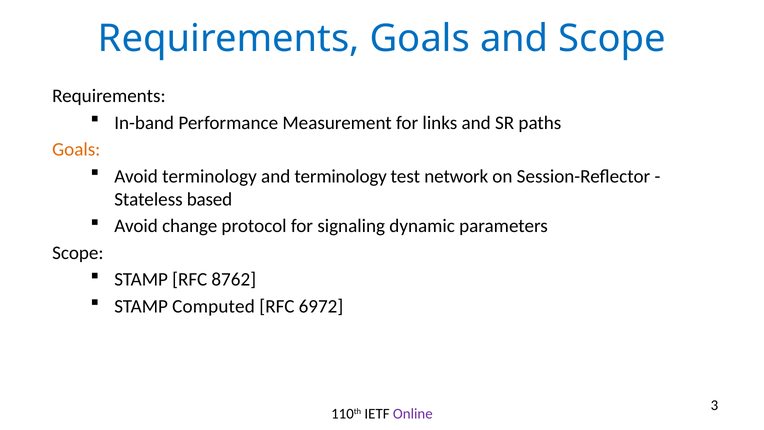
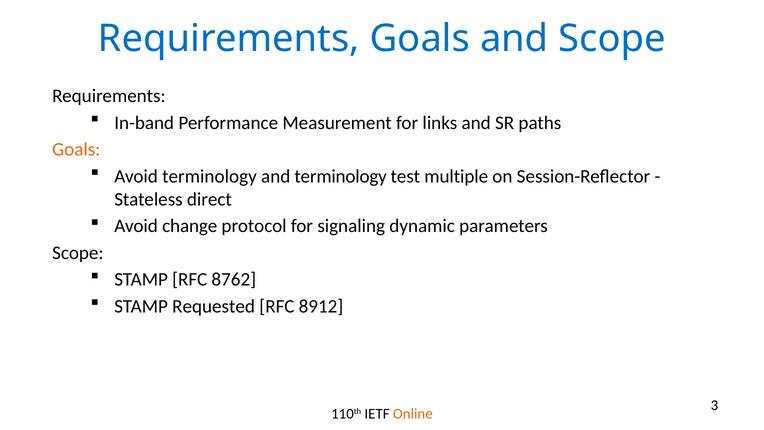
network: network -> multiple
based: based -> direct
Computed: Computed -> Requested
6972: 6972 -> 8912
Online colour: purple -> orange
